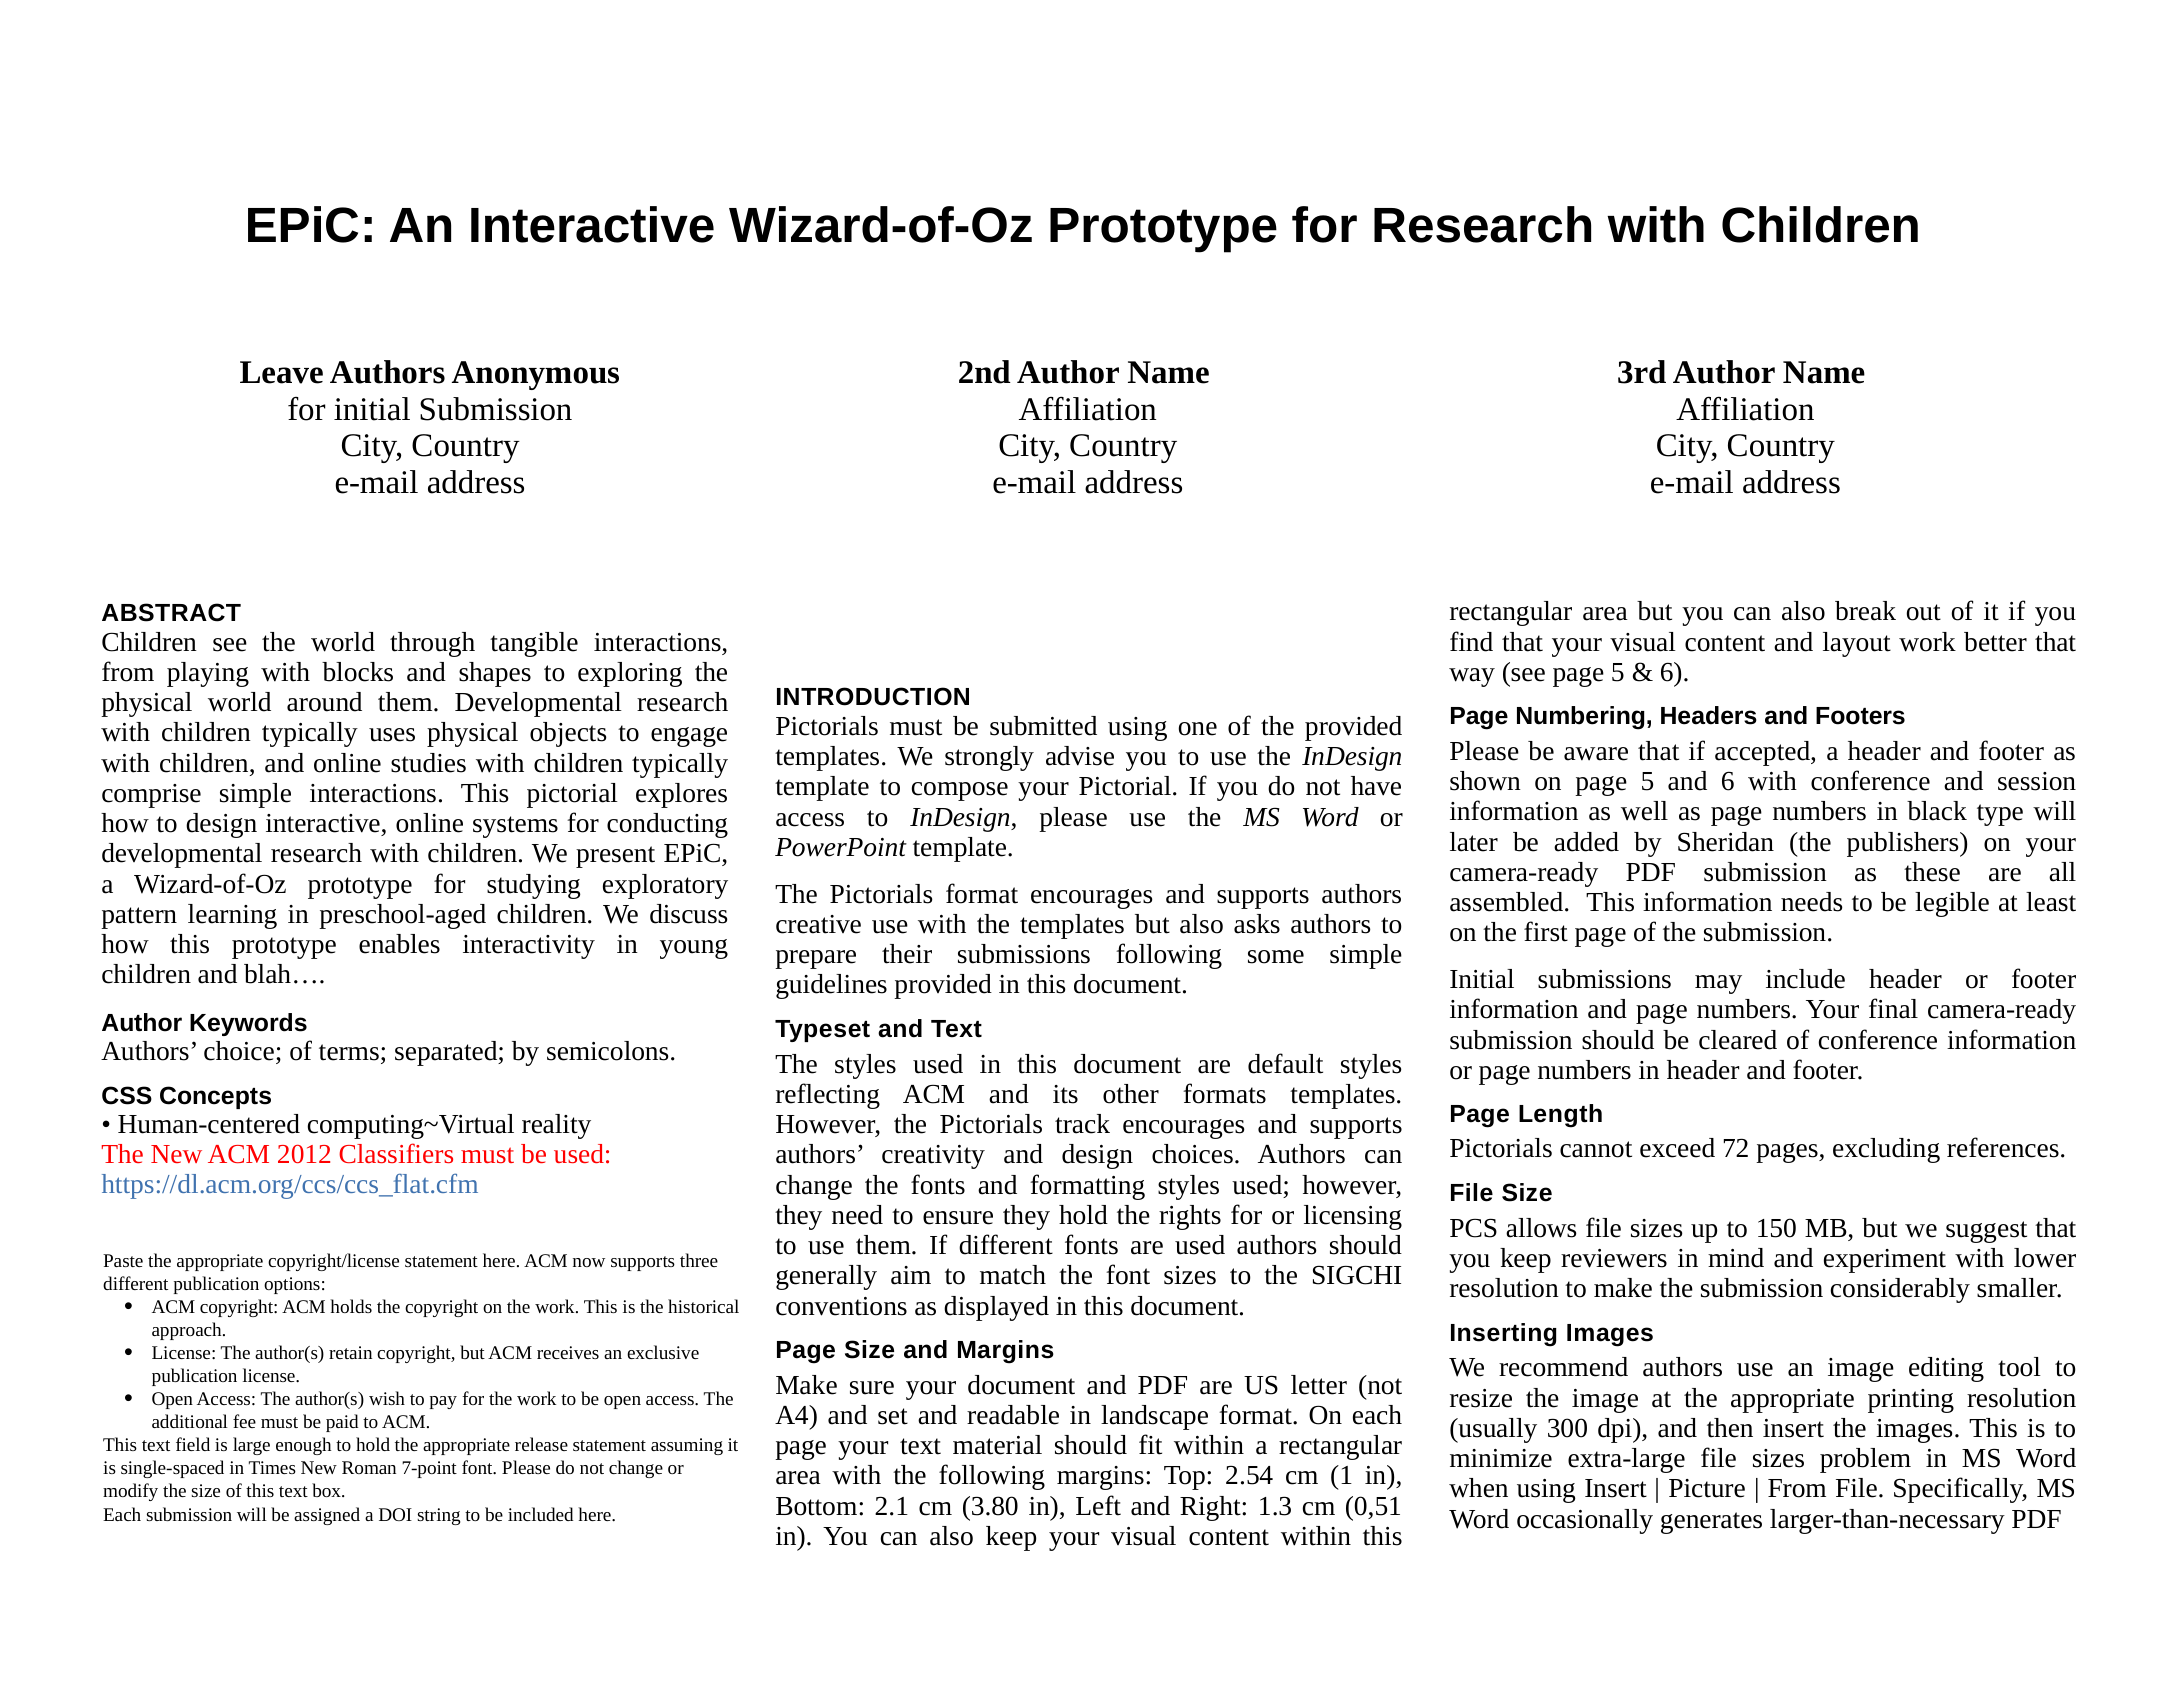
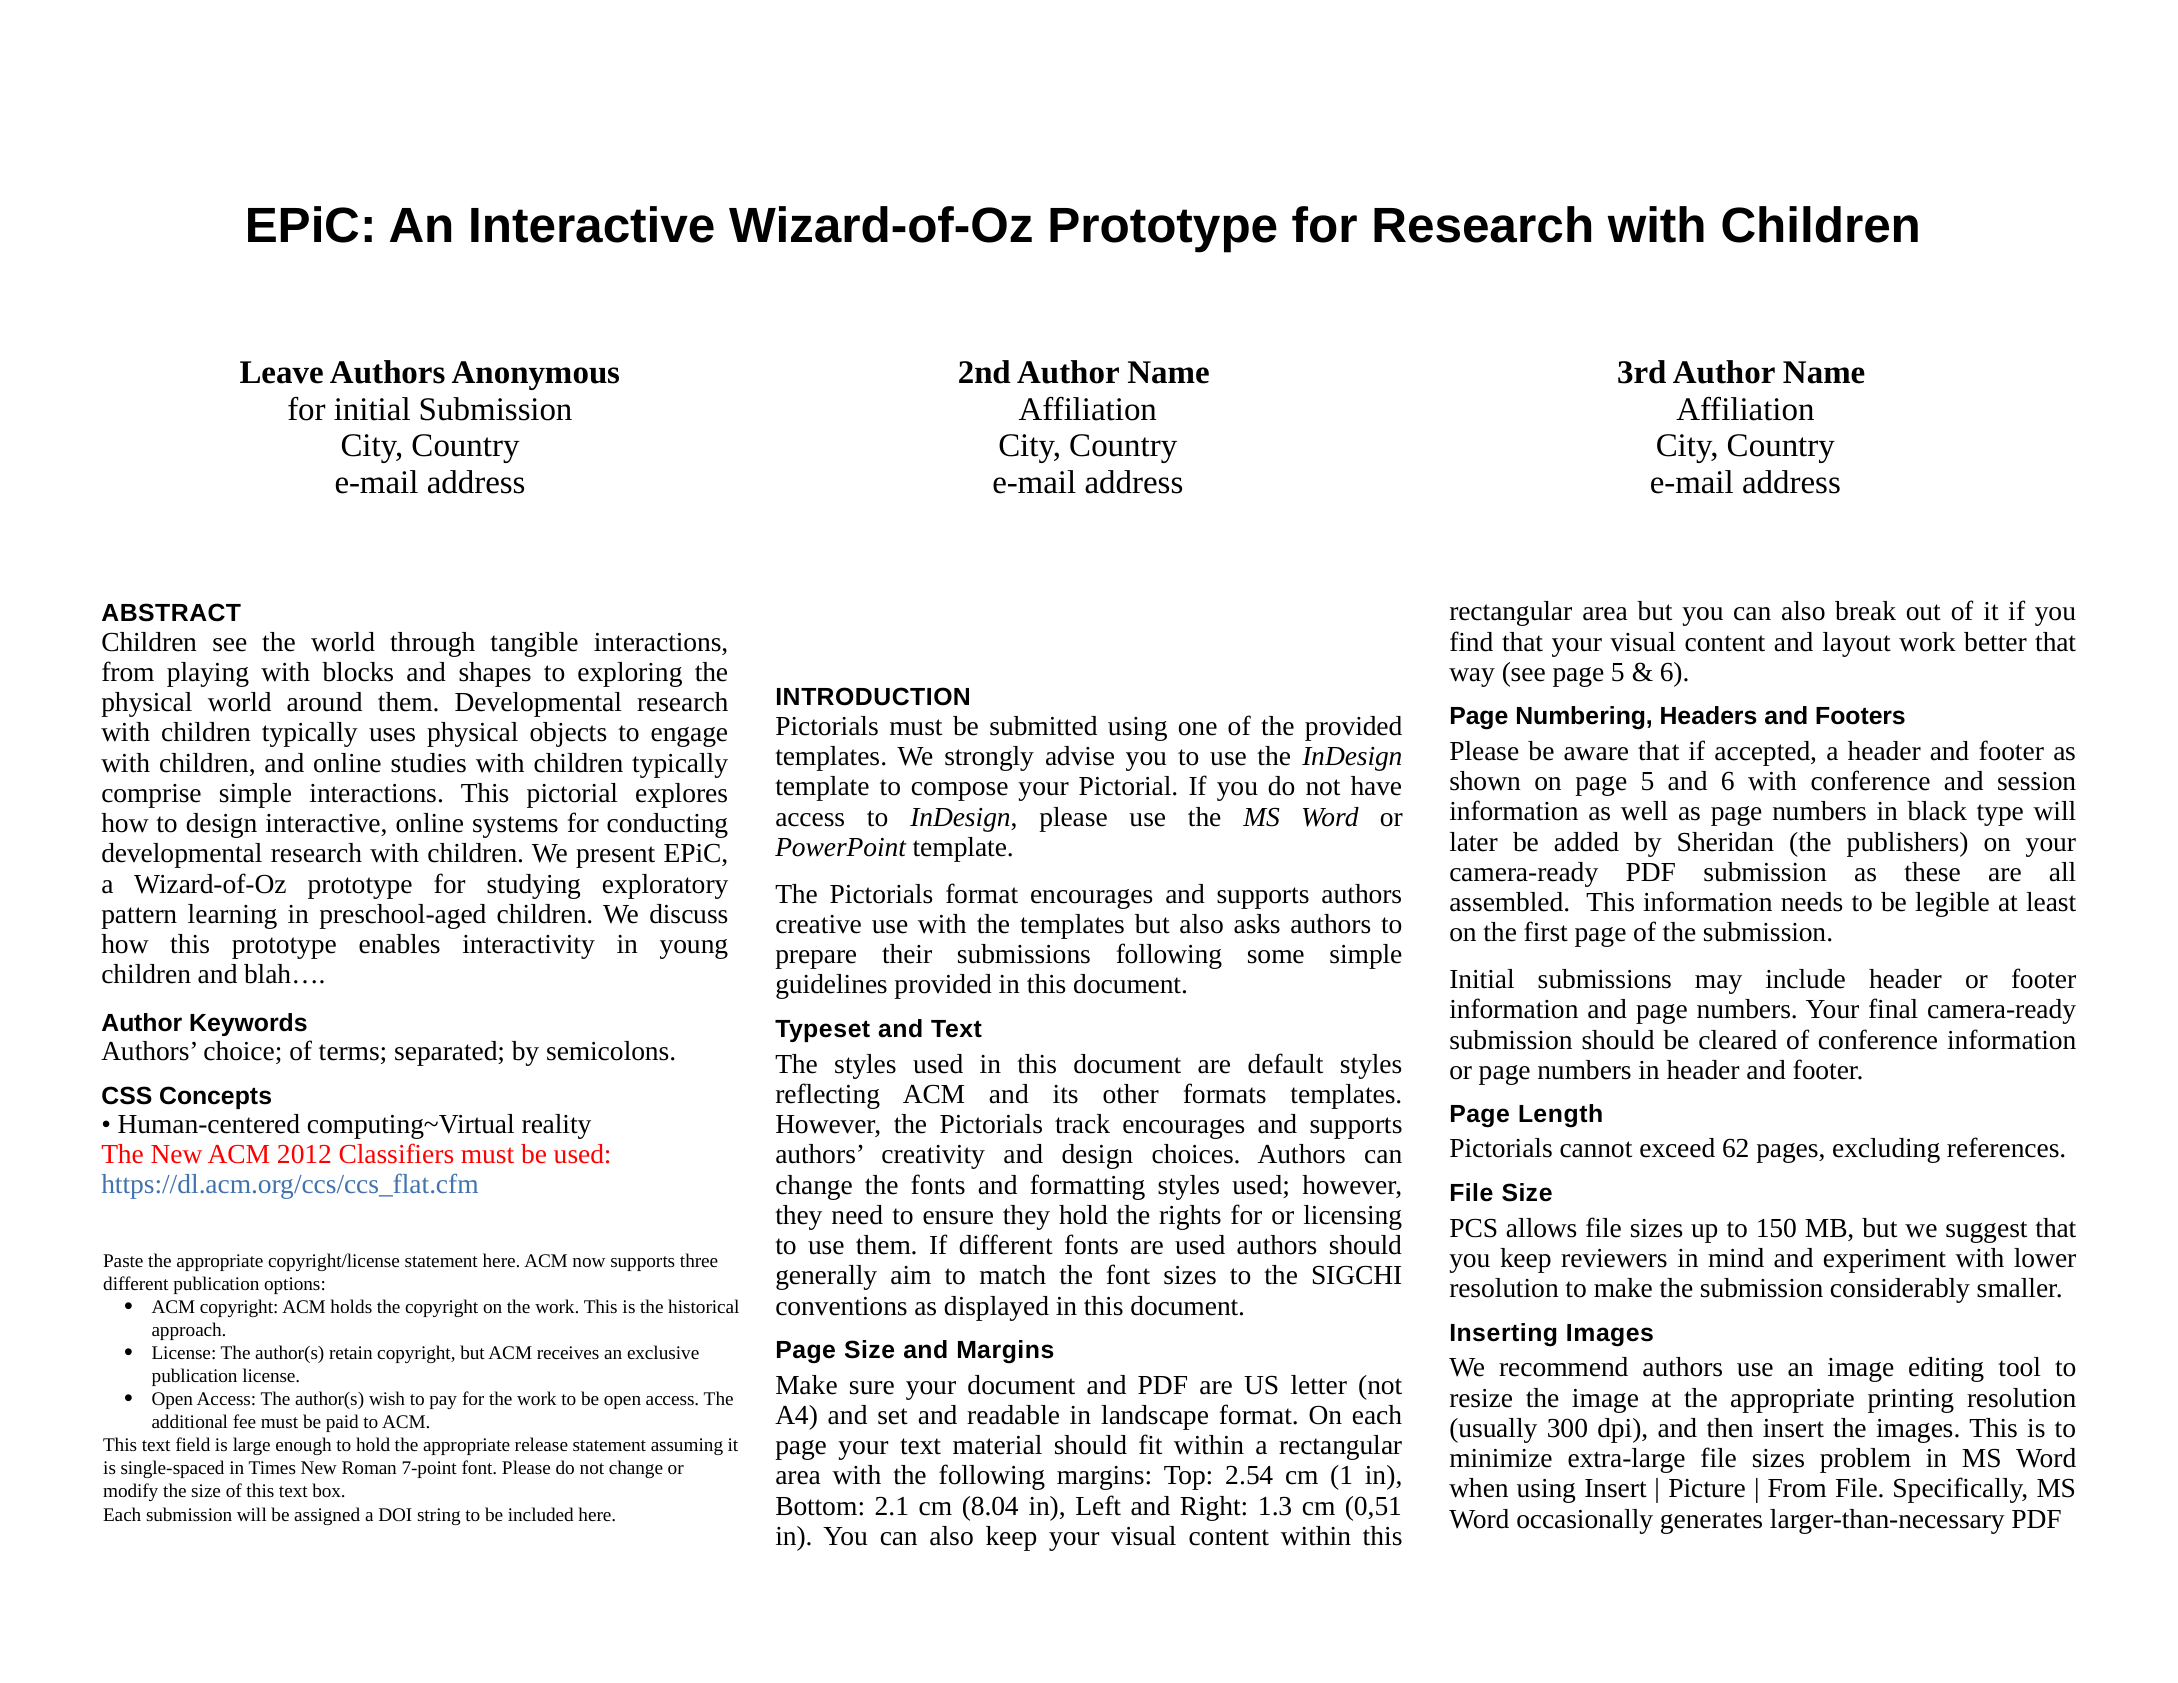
72: 72 -> 62
3.80: 3.80 -> 8.04
